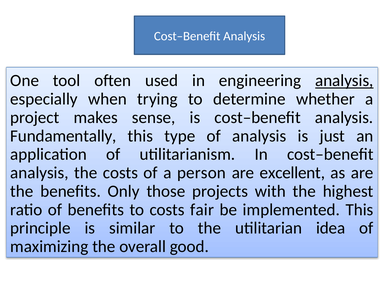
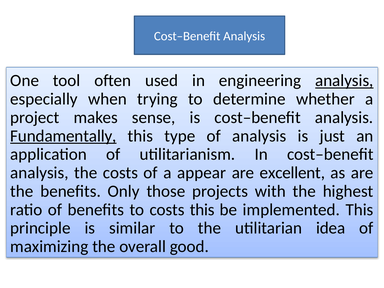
Fundamentally underline: none -> present
person: person -> appear
costs fair: fair -> this
